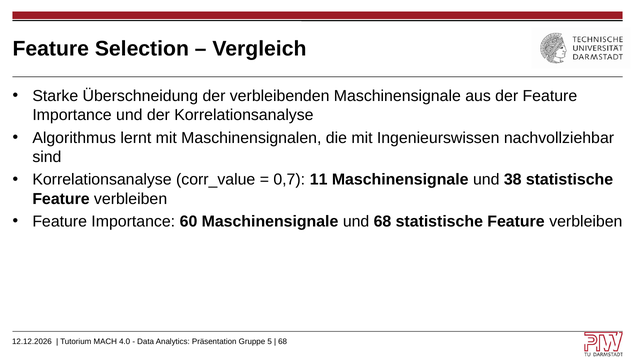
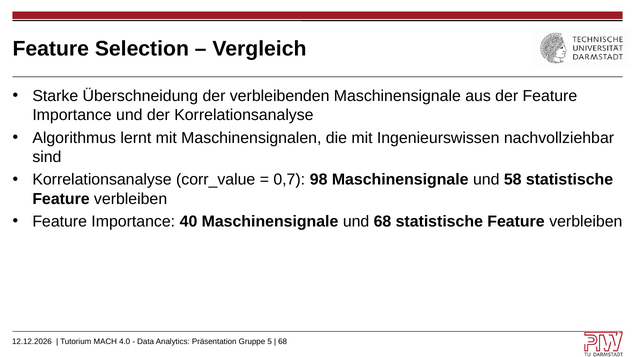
11: 11 -> 98
38: 38 -> 58
60: 60 -> 40
